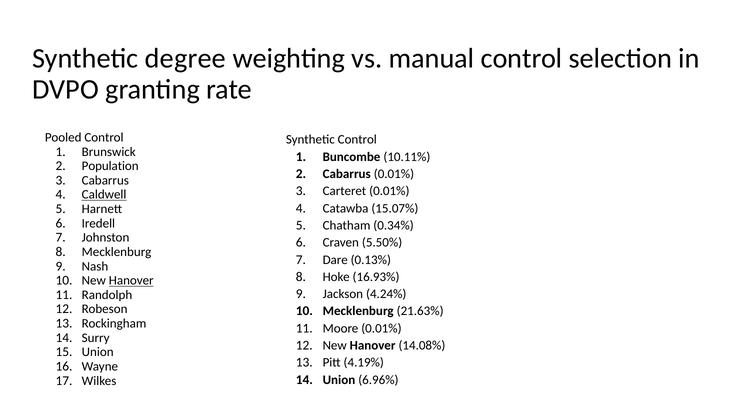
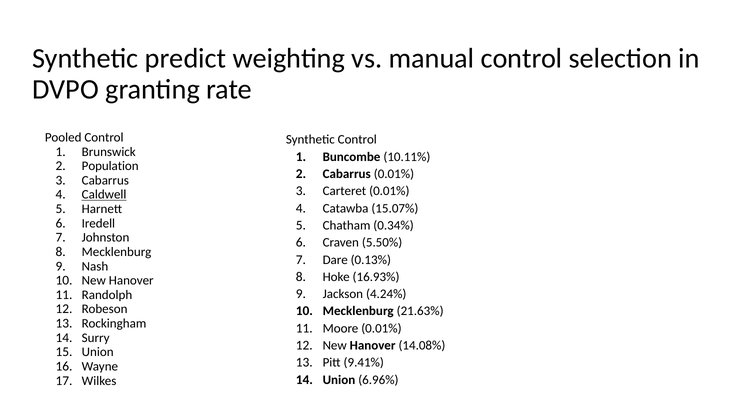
degree: degree -> predict
Hanover at (131, 281) underline: present -> none
4.19%: 4.19% -> 9.41%
